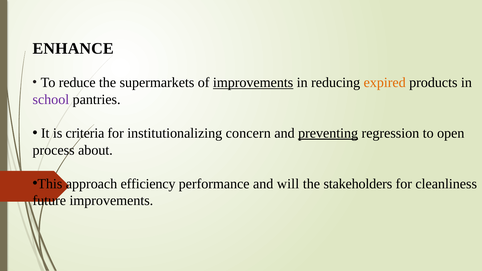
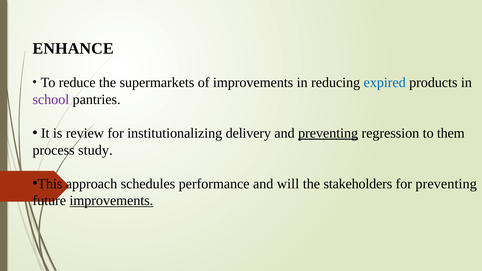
improvements at (253, 83) underline: present -> none
expired colour: orange -> blue
criteria: criteria -> review
concern: concern -> delivery
open: open -> them
about: about -> study
efficiency: efficiency -> schedules
for cleanliness: cleanliness -> preventing
improvements at (111, 201) underline: none -> present
